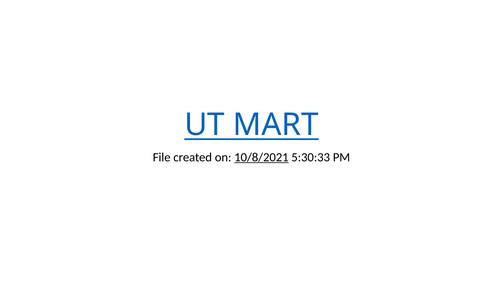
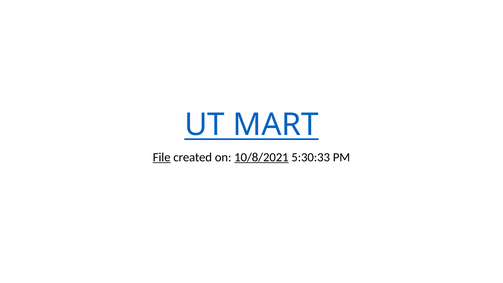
File underline: none -> present
